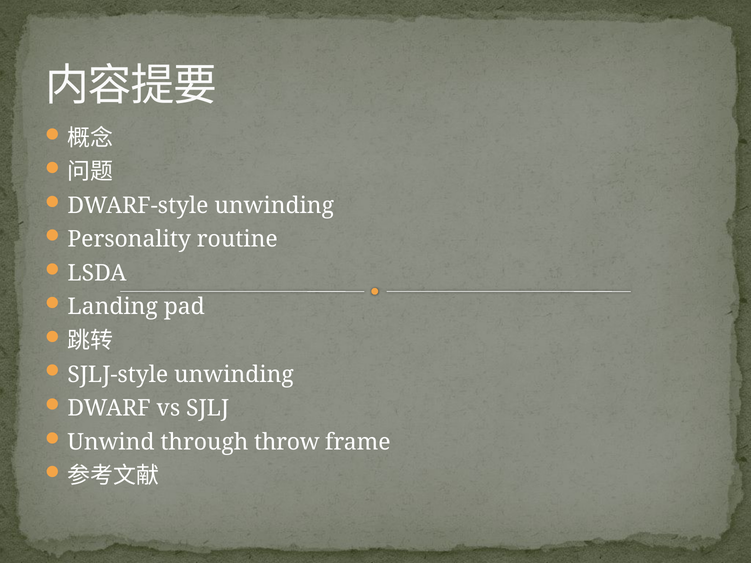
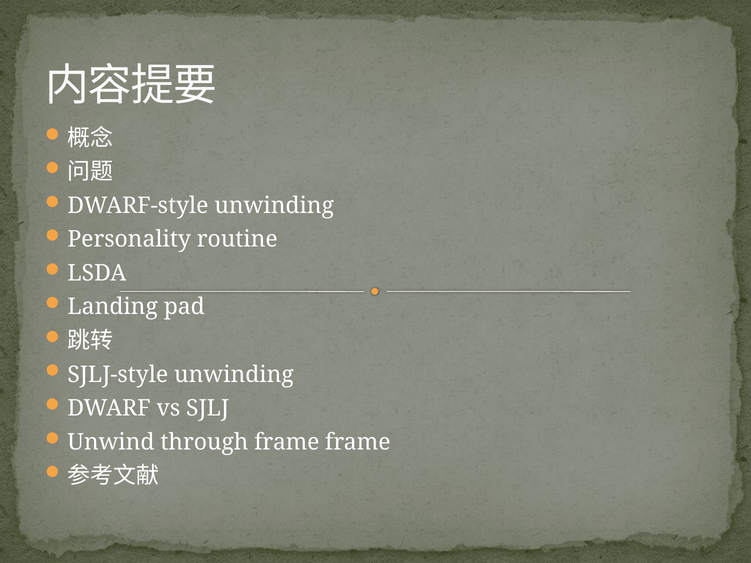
through throw: throw -> frame
